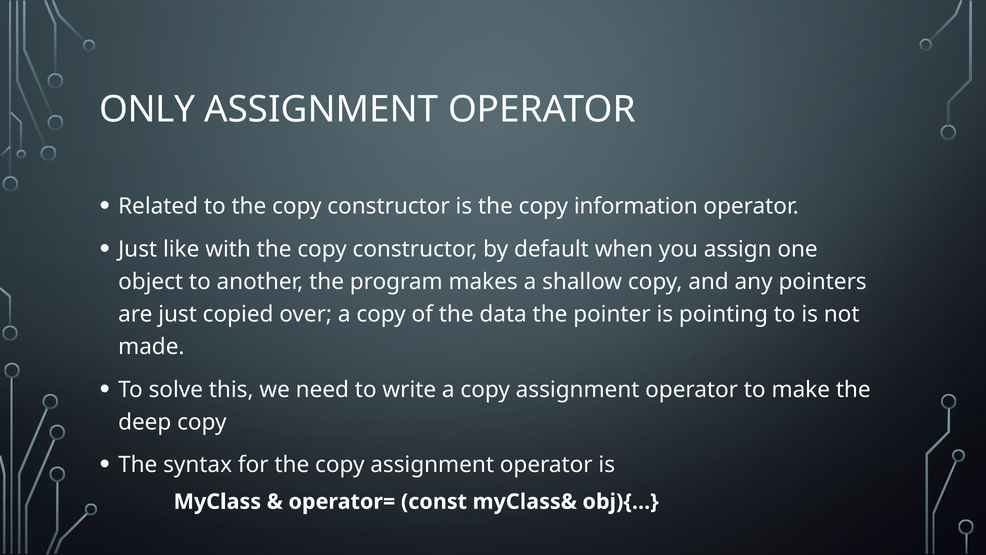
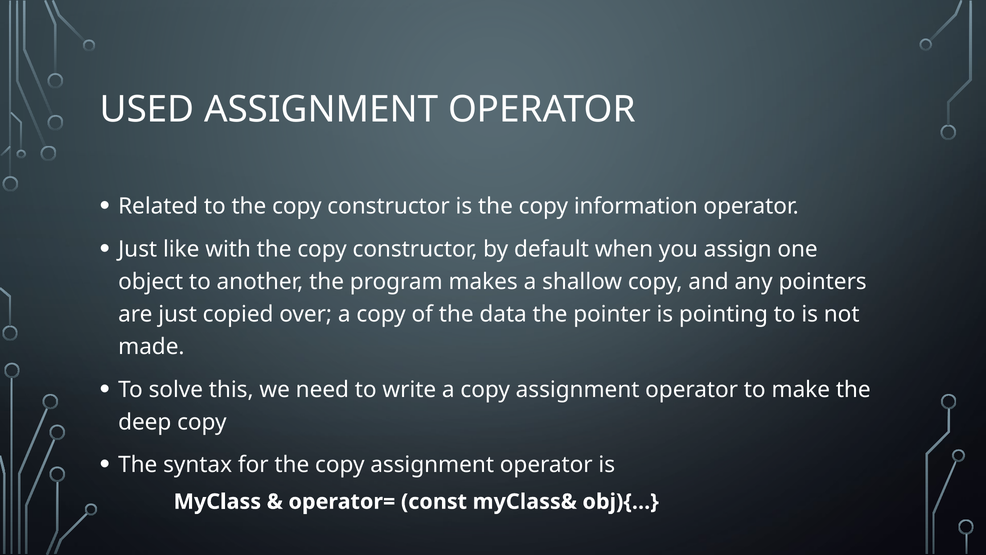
ONLY: ONLY -> USED
